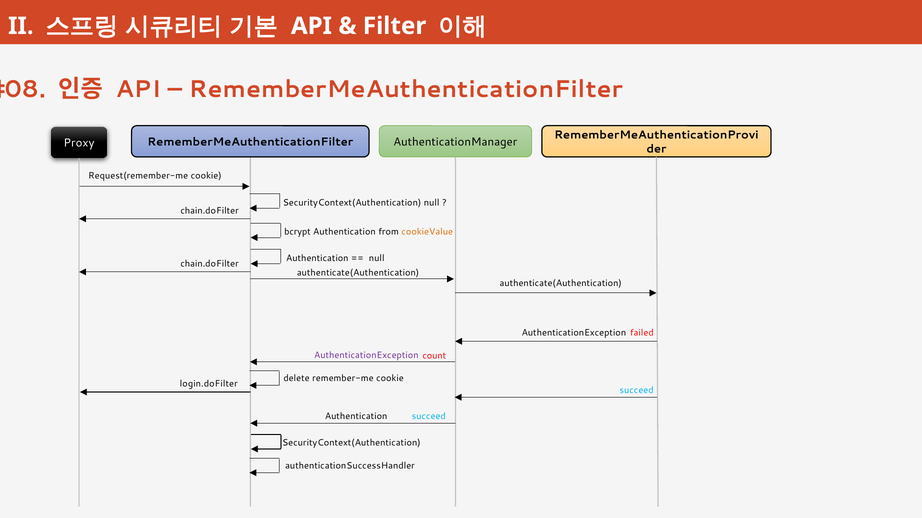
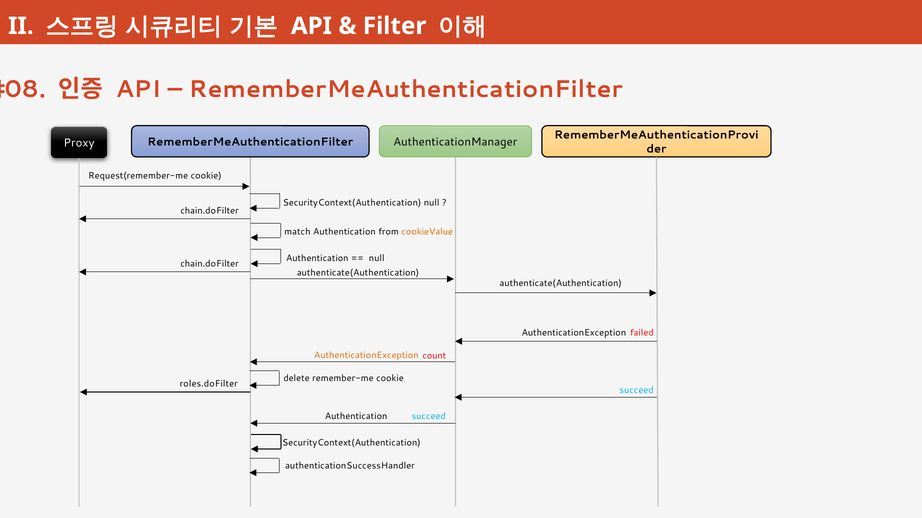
bcrypt: bcrypt -> match
AuthenticationException at (366, 356) colour: purple -> orange
login.doFilter: login.doFilter -> roles.doFilter
